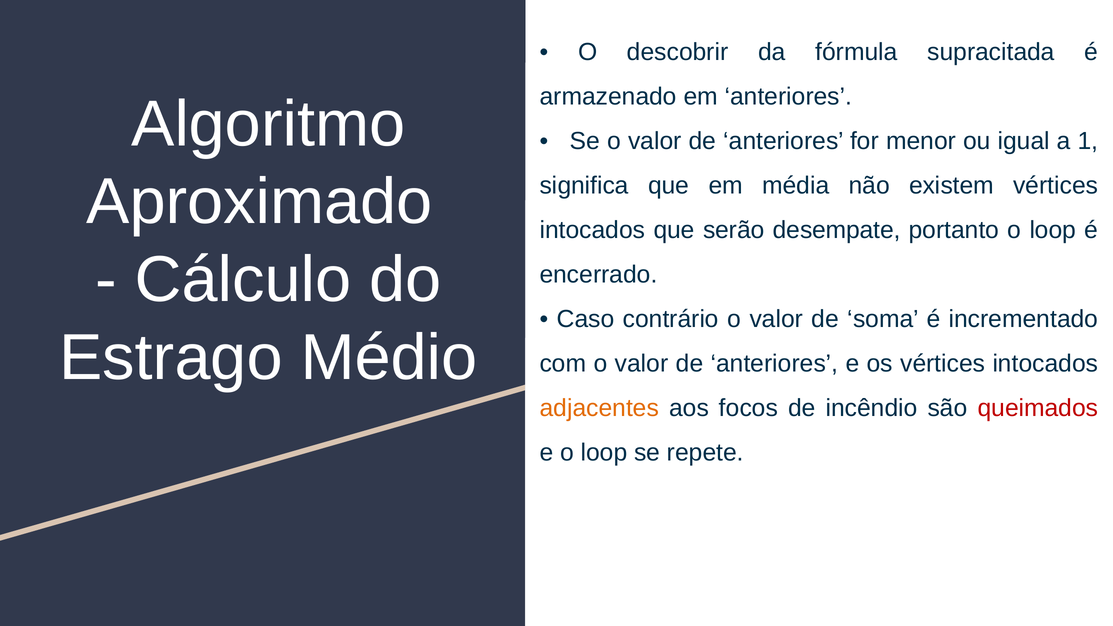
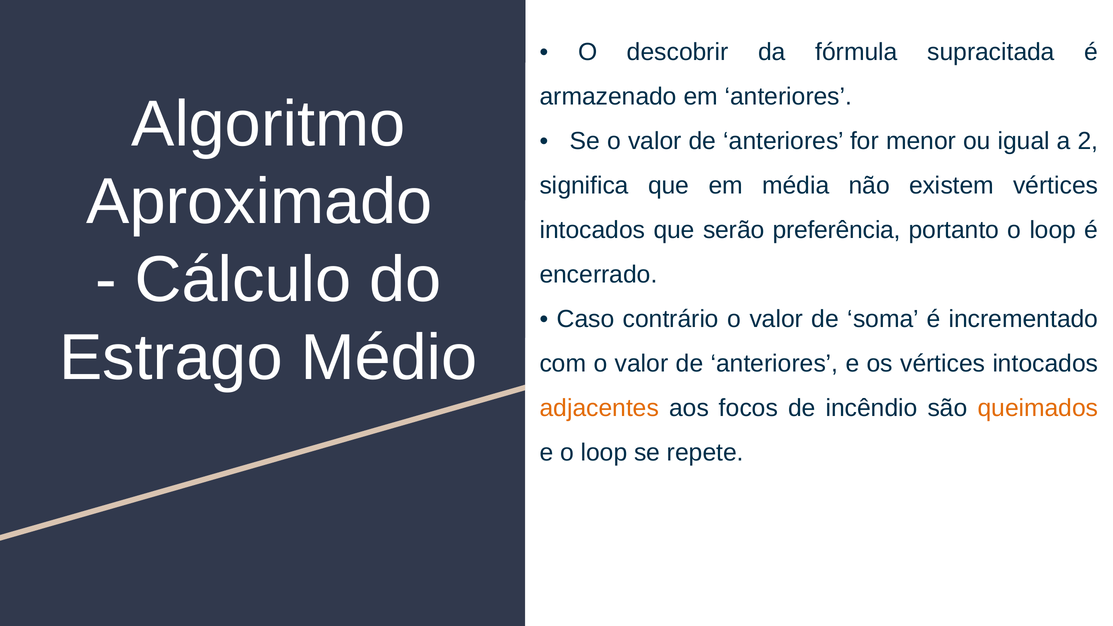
1: 1 -> 2
desempate: desempate -> preferência
queimados colour: red -> orange
